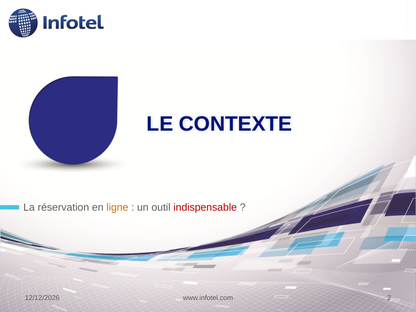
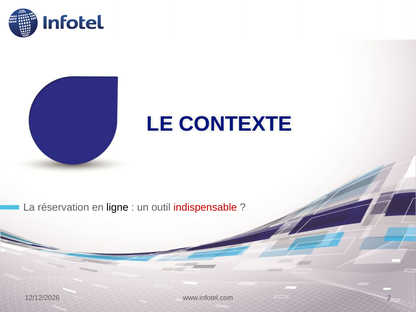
ligne colour: orange -> black
